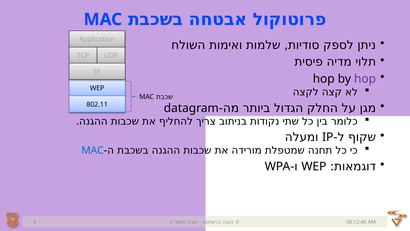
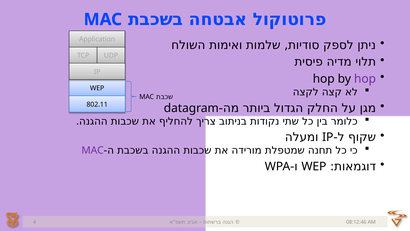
MAC at (93, 150) colour: blue -> purple
